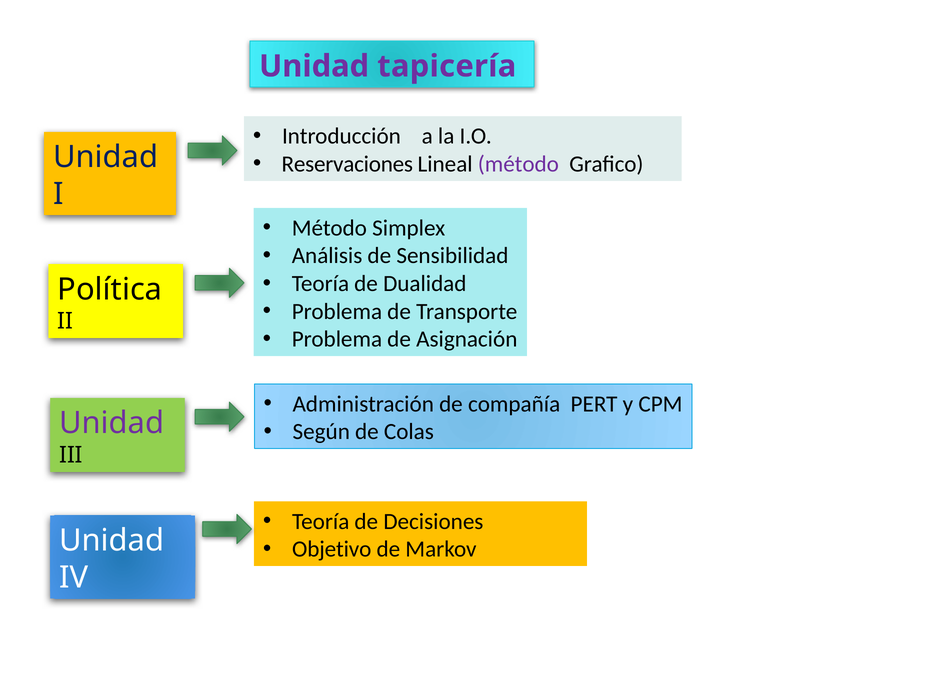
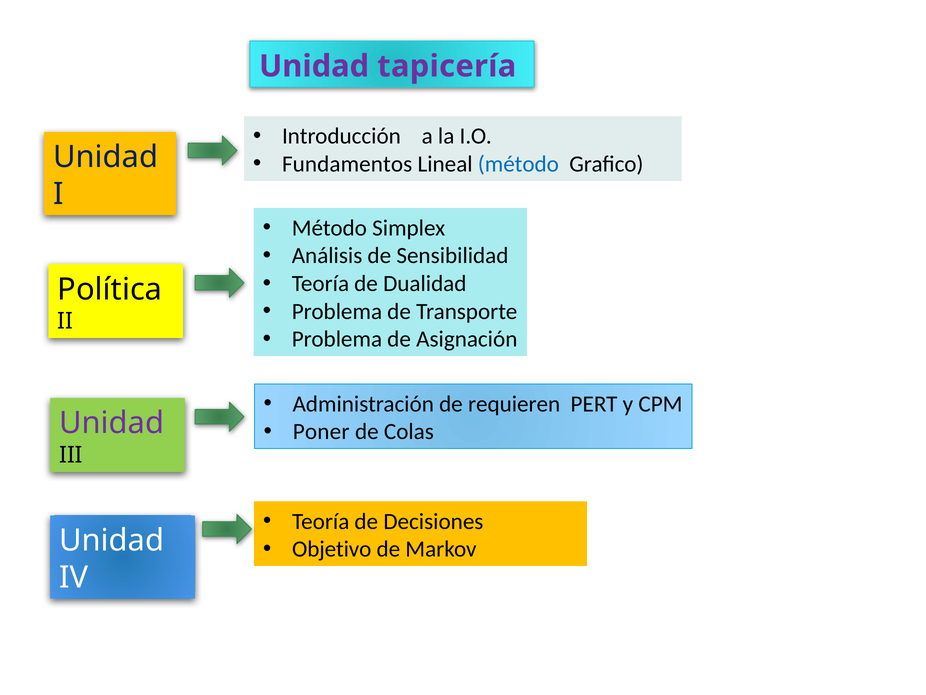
Reservaciones: Reservaciones -> Fundamentos
método at (518, 164) colour: purple -> blue
compañía: compañía -> requieren
Según: Según -> Poner
